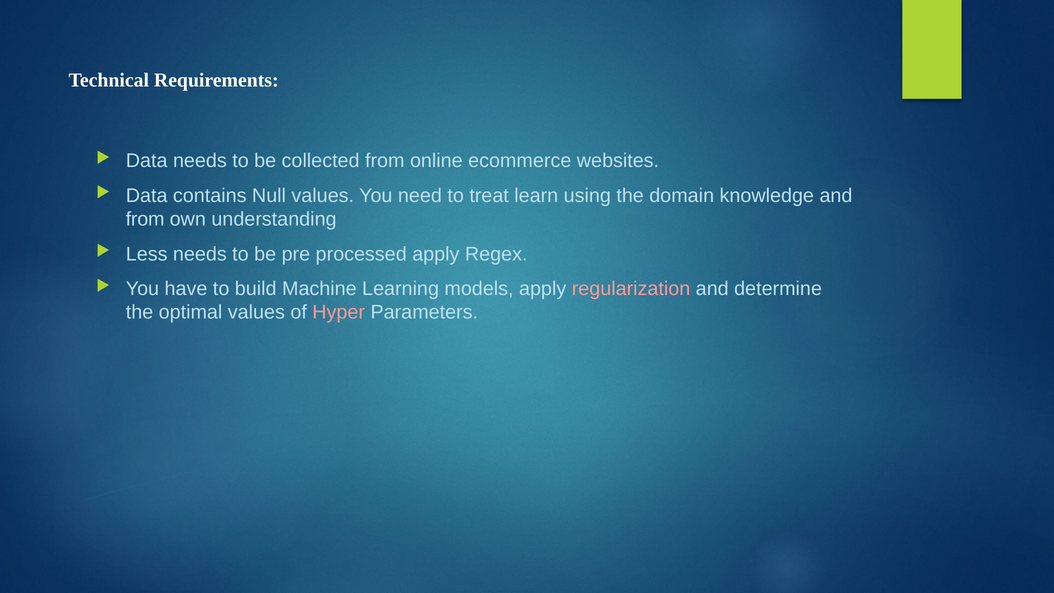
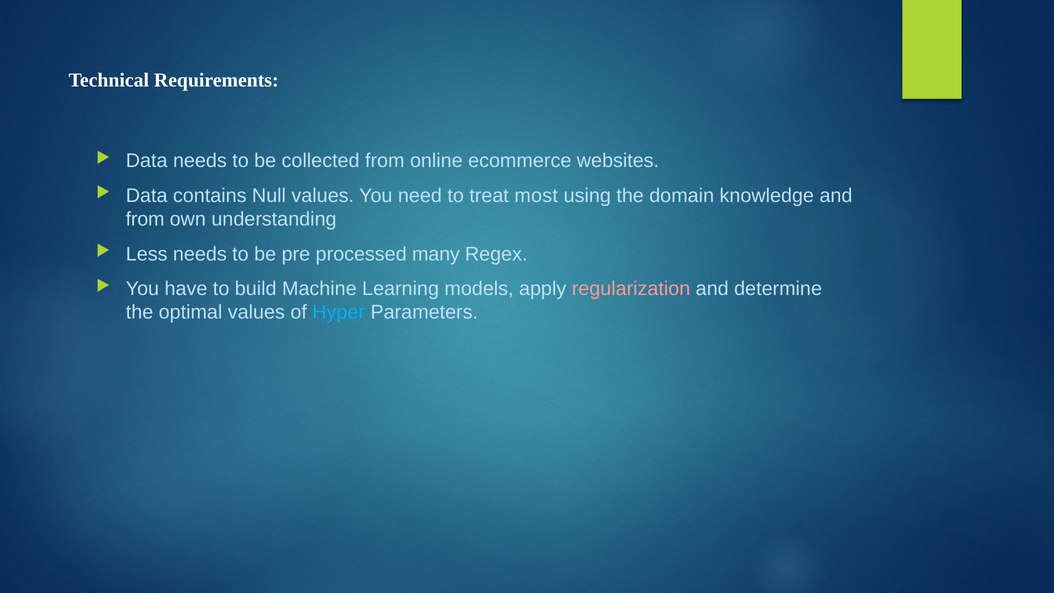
learn: learn -> most
processed apply: apply -> many
Hyper colour: pink -> light blue
